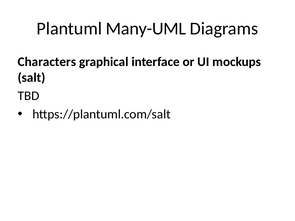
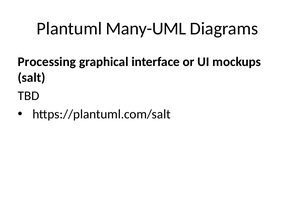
Characters: Characters -> Processing
